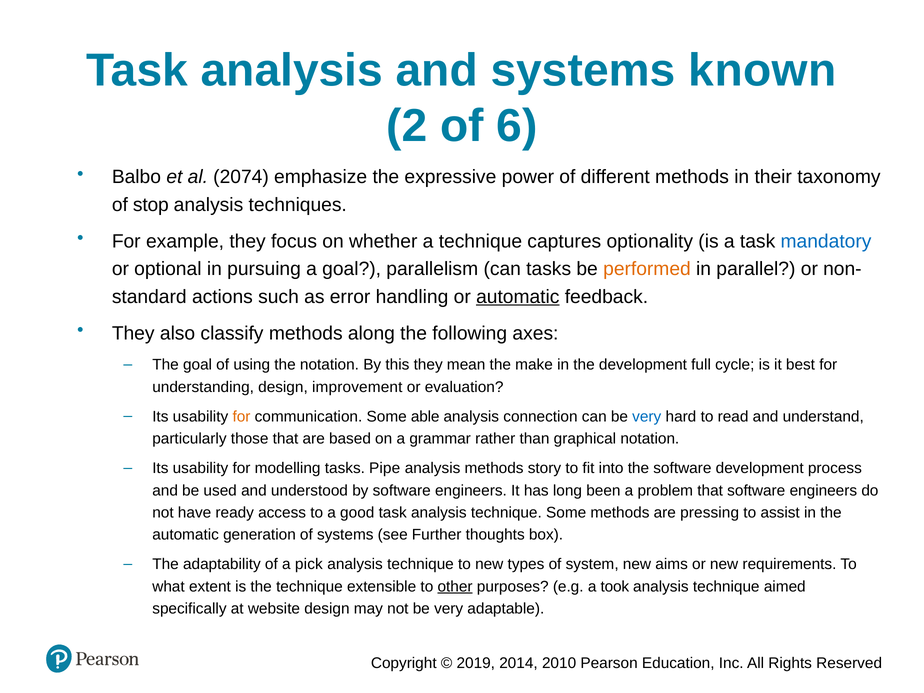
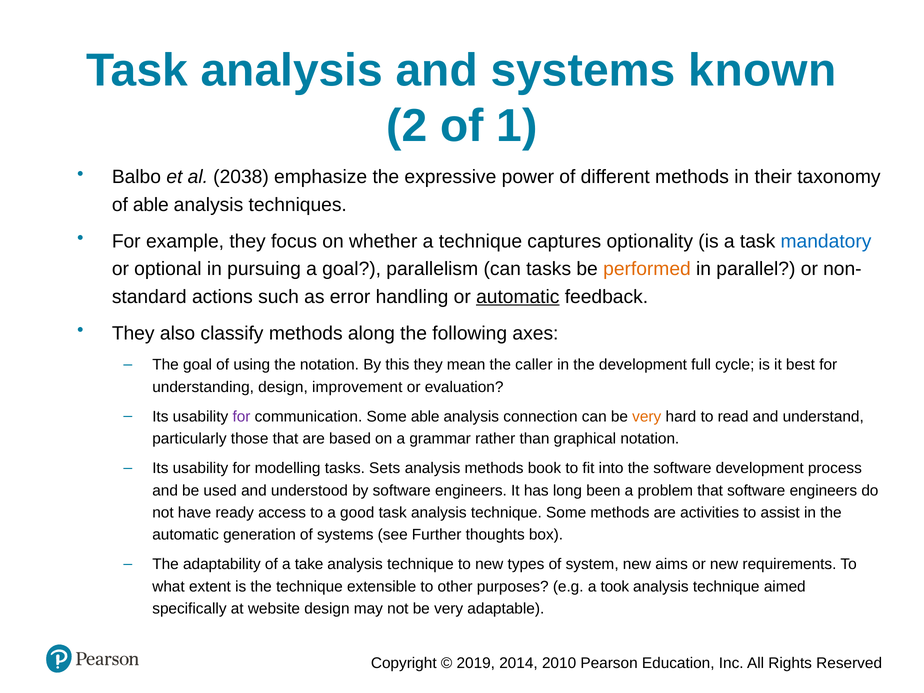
6: 6 -> 1
2074: 2074 -> 2038
of stop: stop -> able
make: make -> caller
for at (241, 417) colour: orange -> purple
very at (647, 417) colour: blue -> orange
Pipe: Pipe -> Sets
story: story -> book
pressing: pressing -> activities
pick: pick -> take
other underline: present -> none
